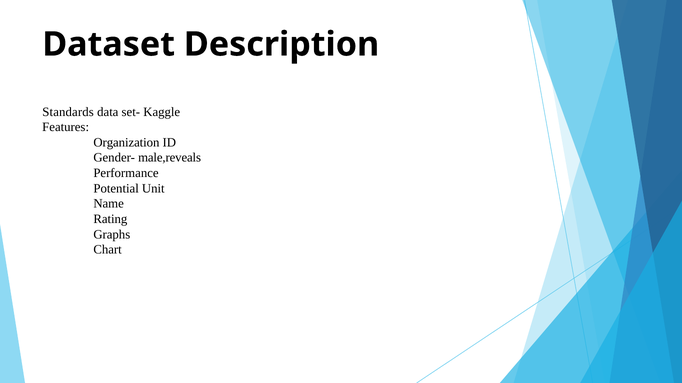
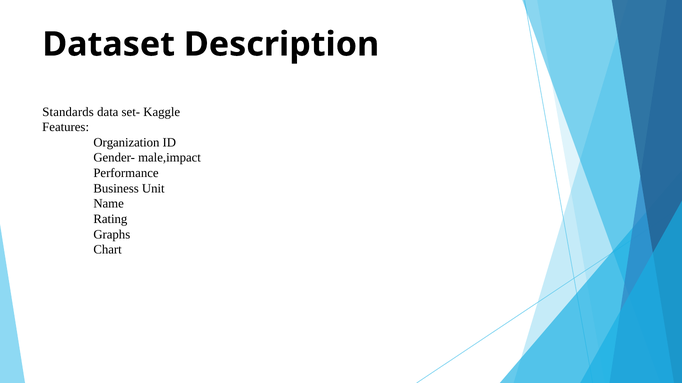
male,reveals: male,reveals -> male,impact
Potential: Potential -> Business
